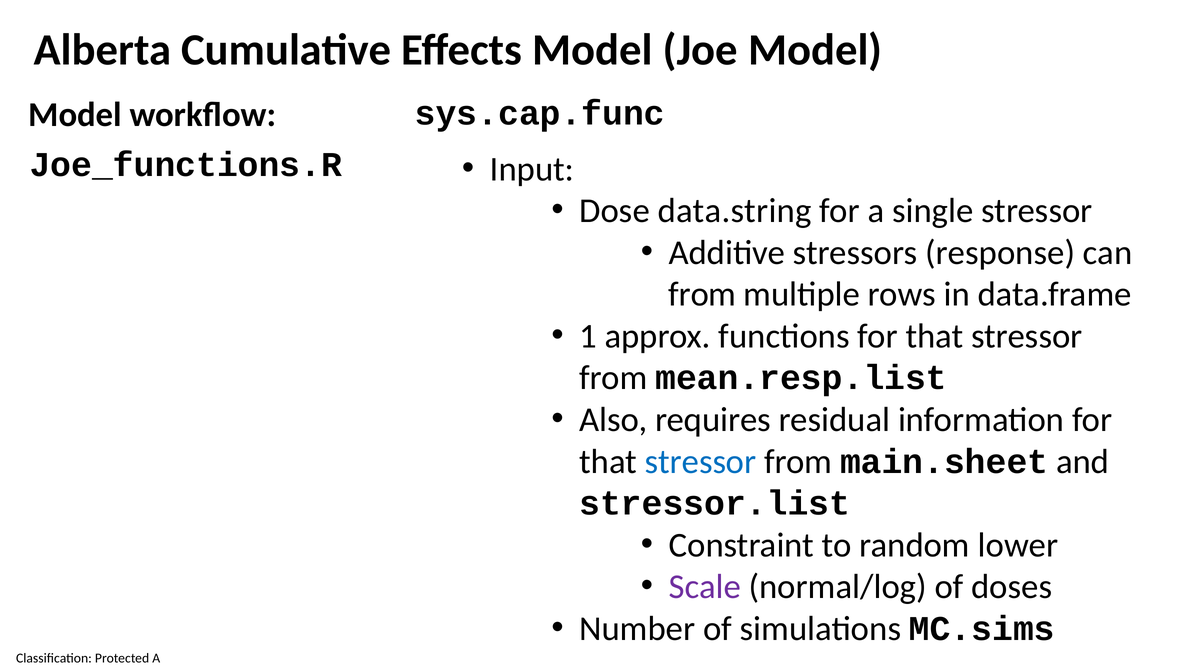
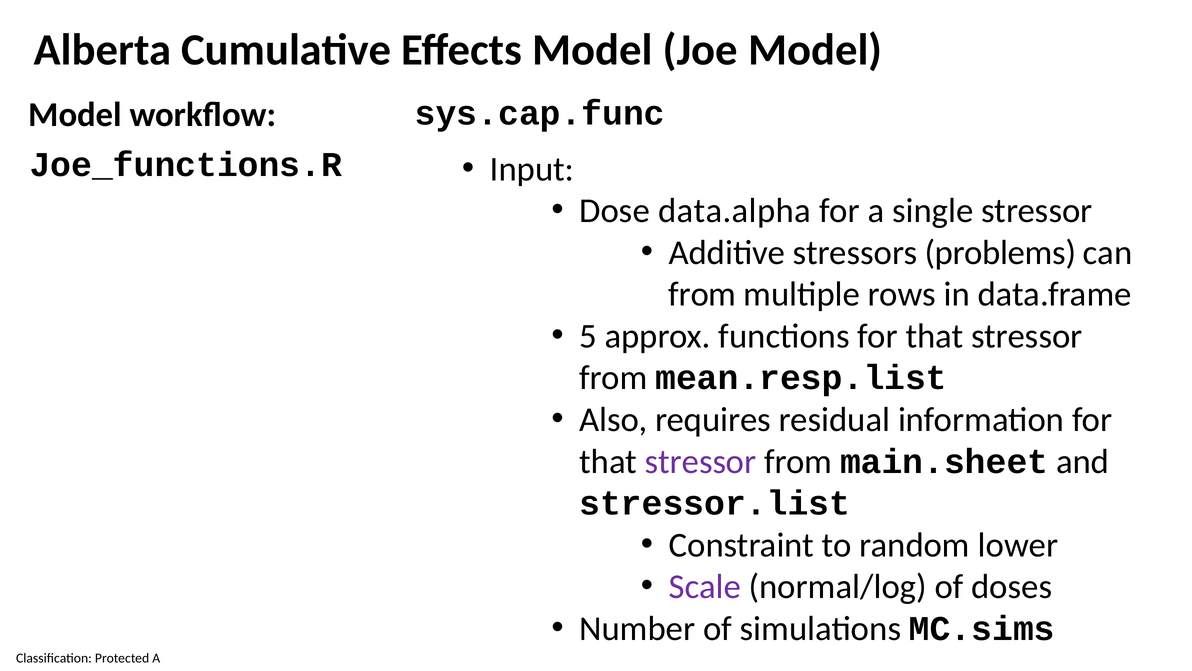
data.string: data.string -> data.alpha
response: response -> problems
1: 1 -> 5
stressor at (701, 461) colour: blue -> purple
